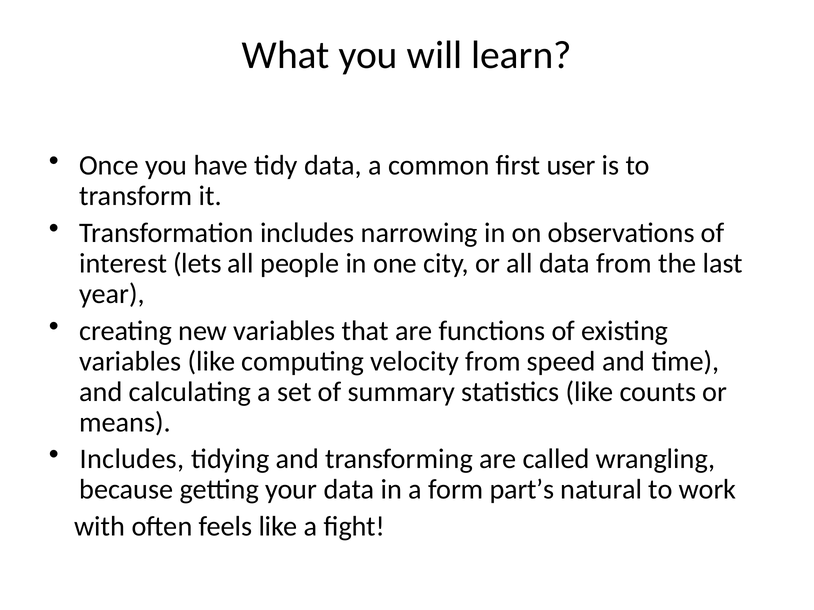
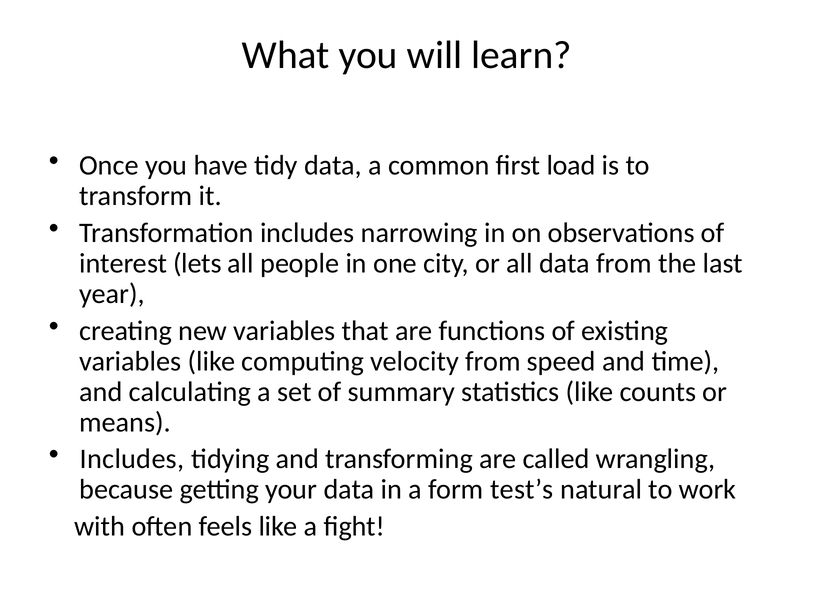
user: user -> load
part’s: part’s -> test’s
